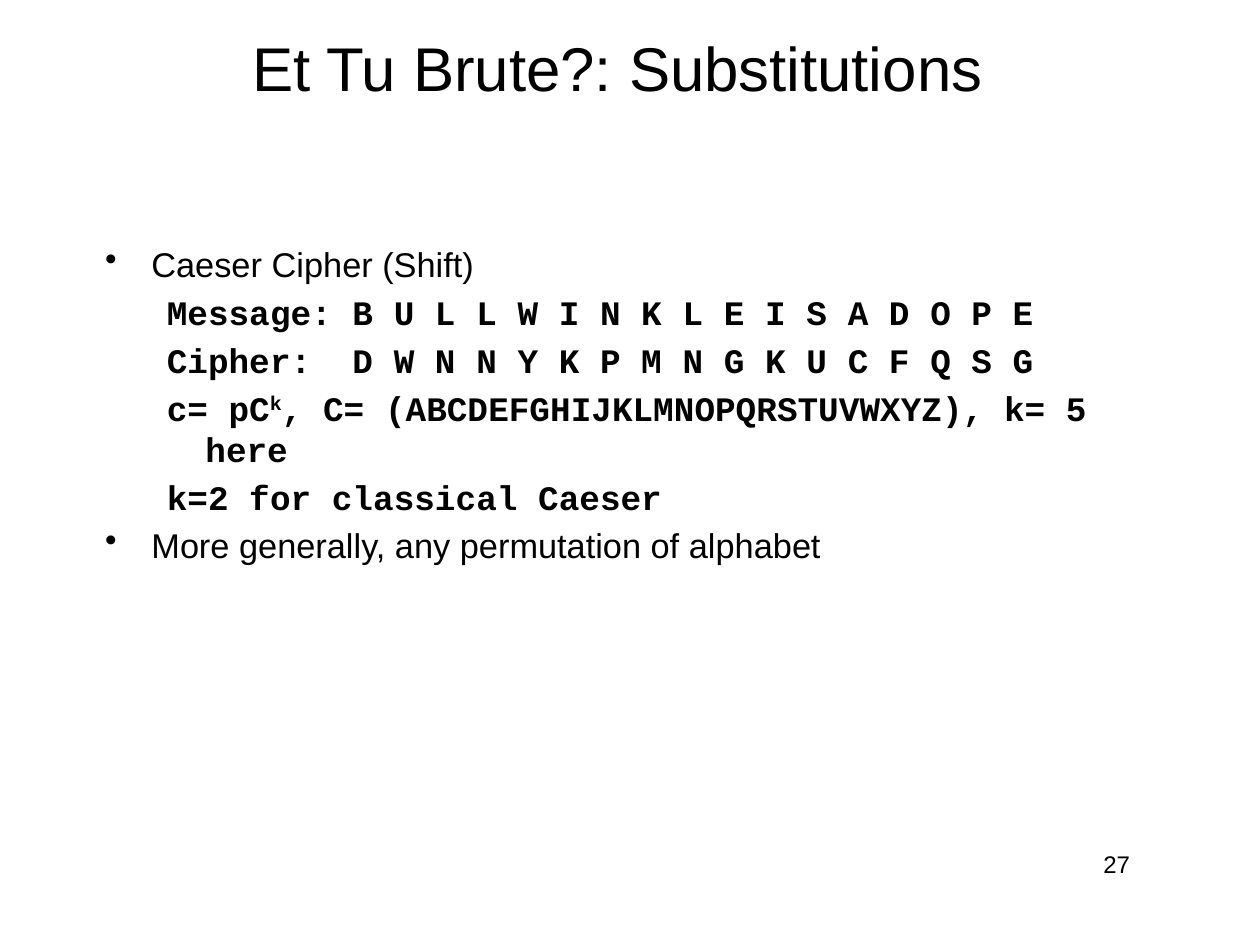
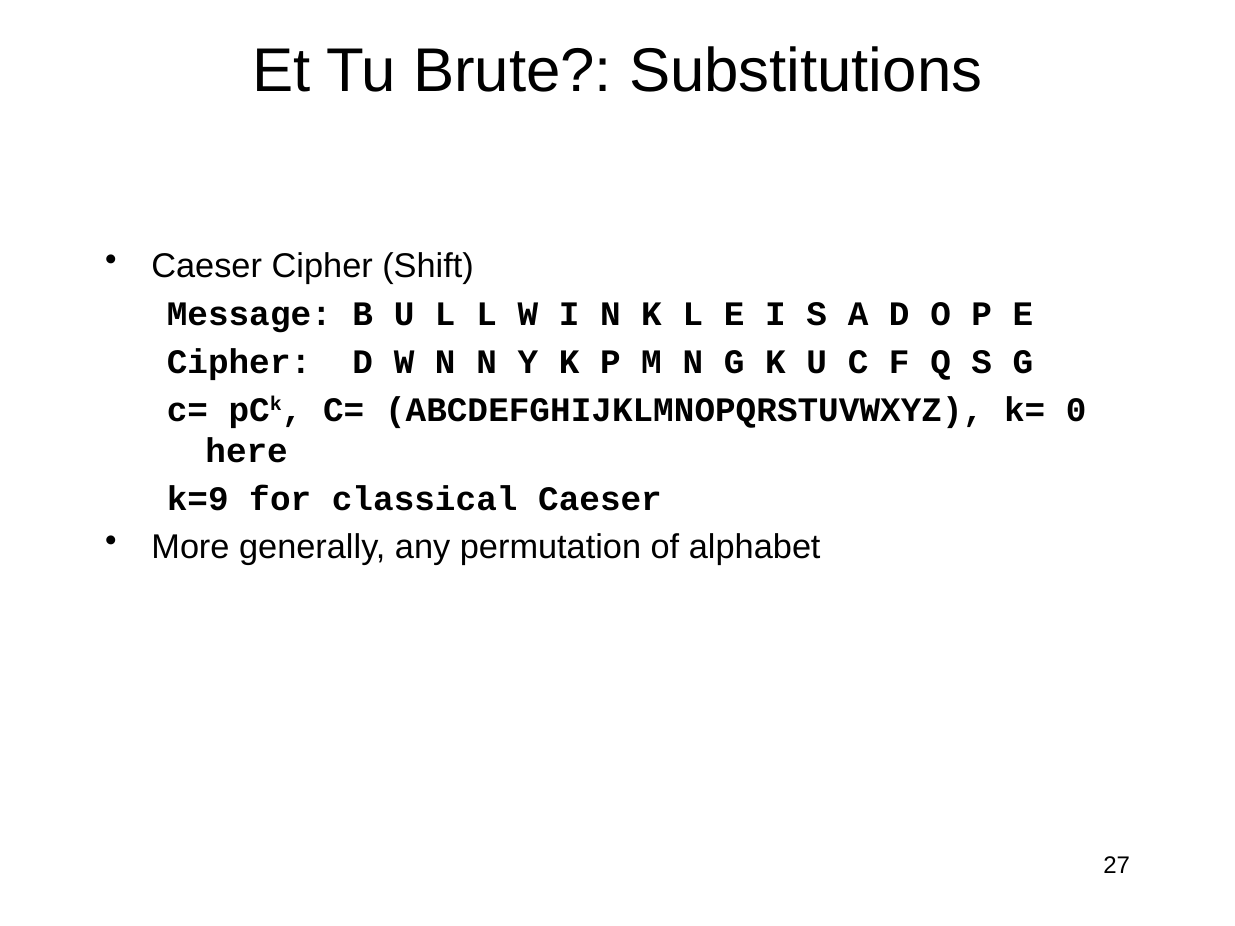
5: 5 -> 0
k=2: k=2 -> k=9
